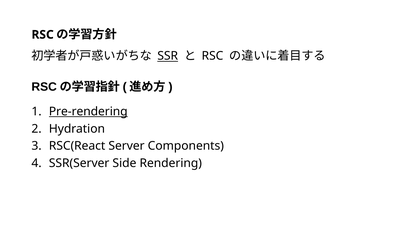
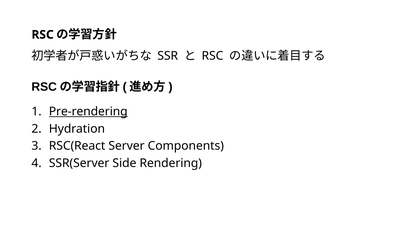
SSR underline: present -> none
